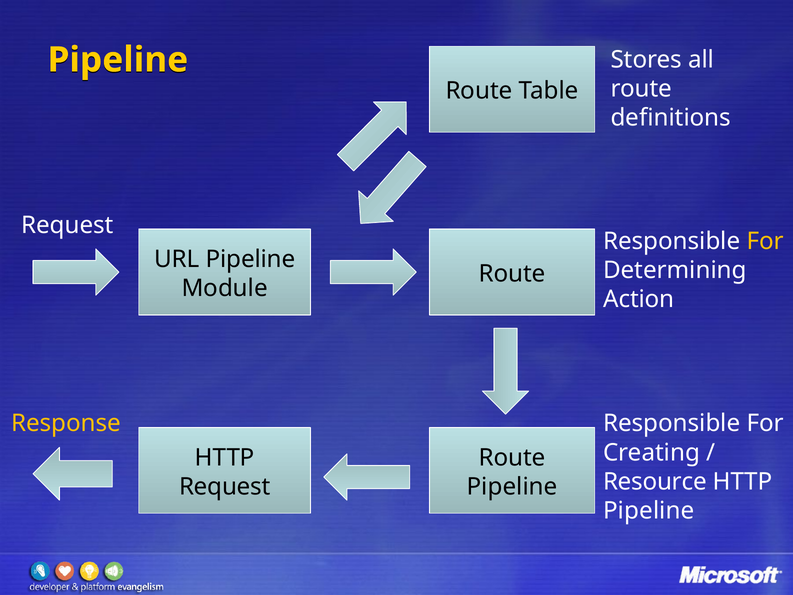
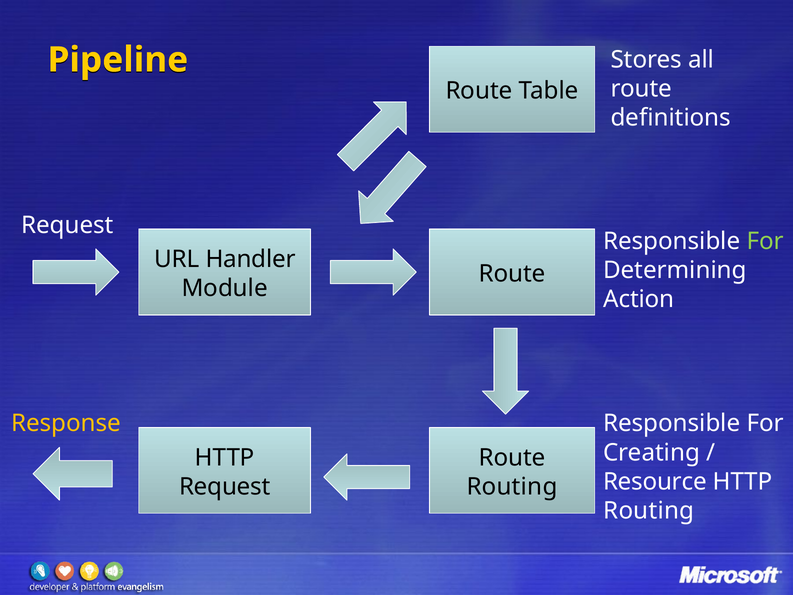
For at (765, 241) colour: yellow -> light green
URL Pipeline: Pipeline -> Handler
Pipeline at (512, 486): Pipeline -> Routing
Pipeline at (649, 511): Pipeline -> Routing
